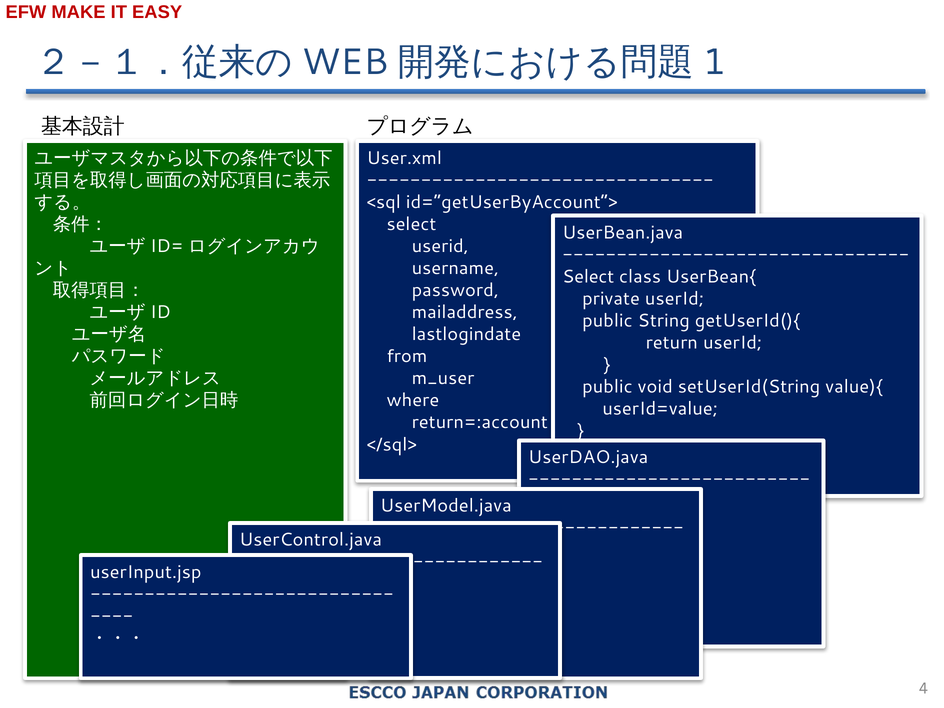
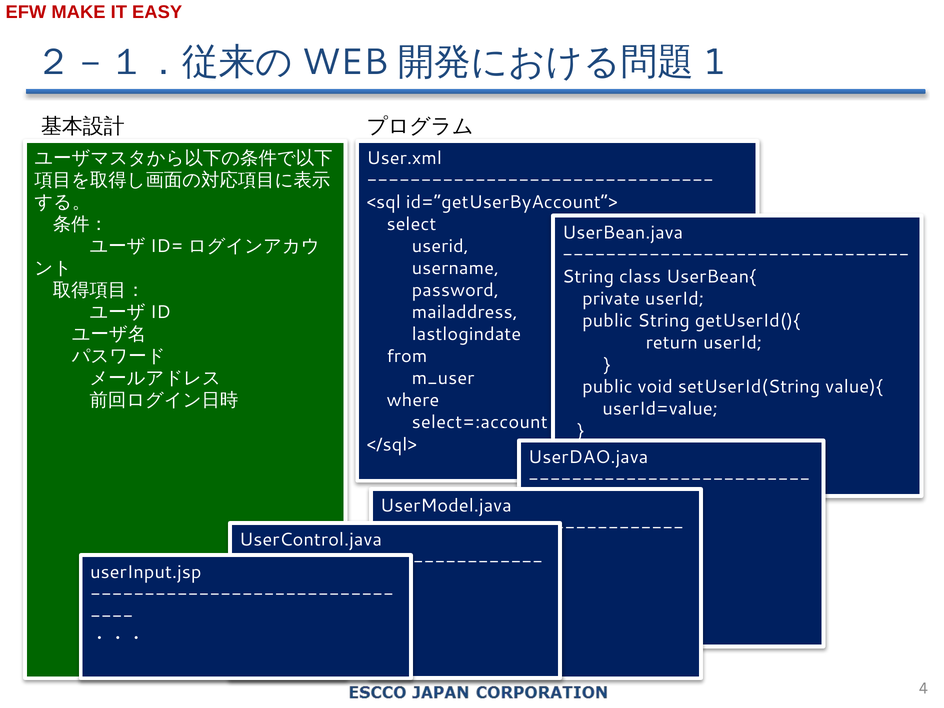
Select at (588, 277): Select -> String
return=:account: return=:account -> select=:account
